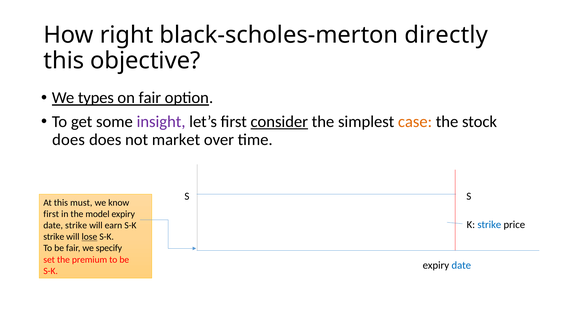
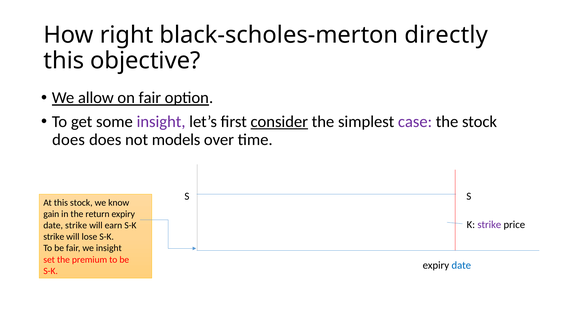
types: types -> allow
case colour: orange -> purple
market: market -> models
this must: must -> stock
first at (51, 214): first -> gain
model: model -> return
strike at (489, 225) colour: blue -> purple
lose underline: present -> none
we specify: specify -> insight
